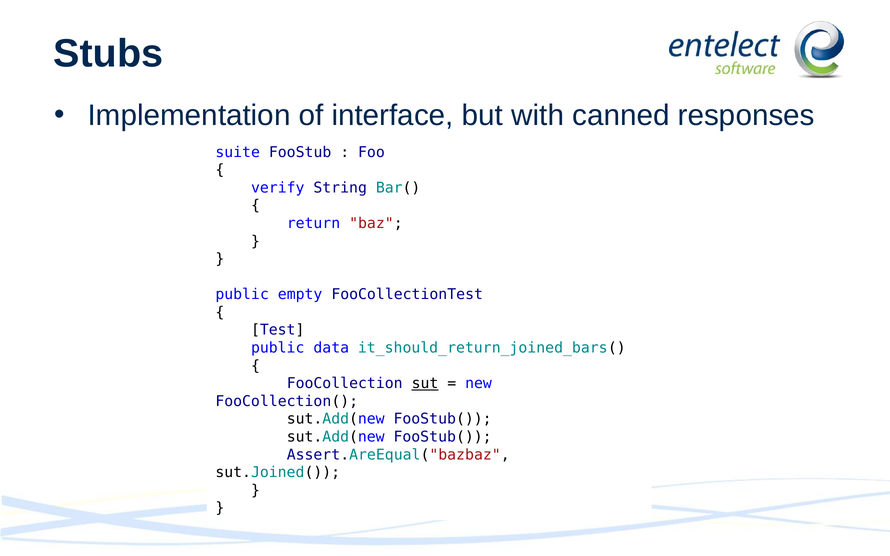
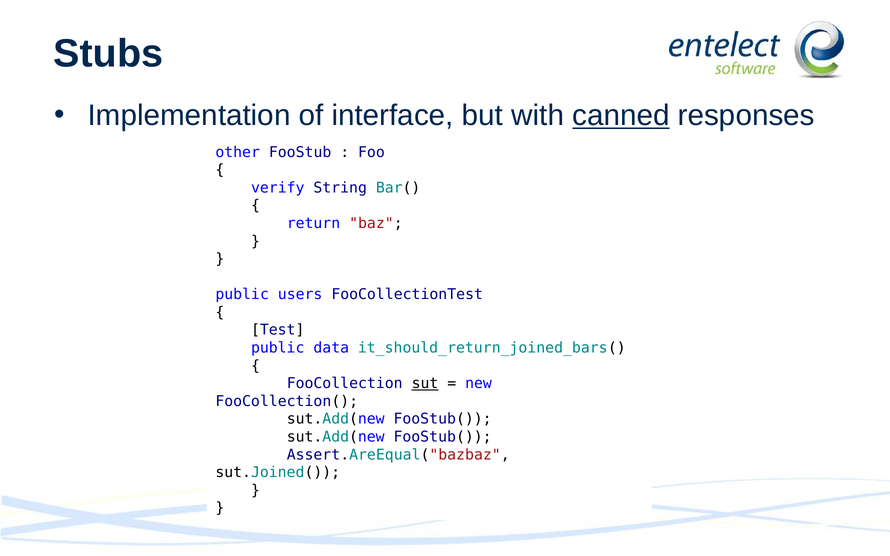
canned underline: none -> present
suite: suite -> other
empty: empty -> users
